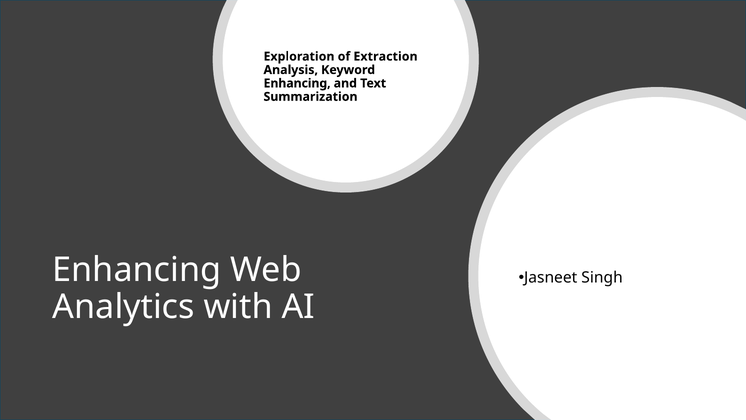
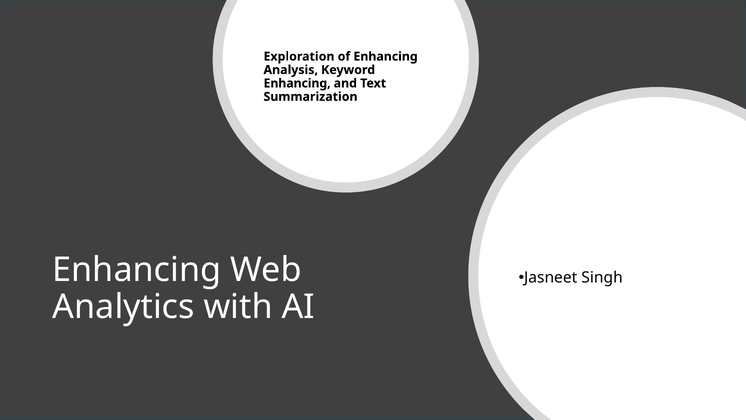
of Extraction: Extraction -> Enhancing
